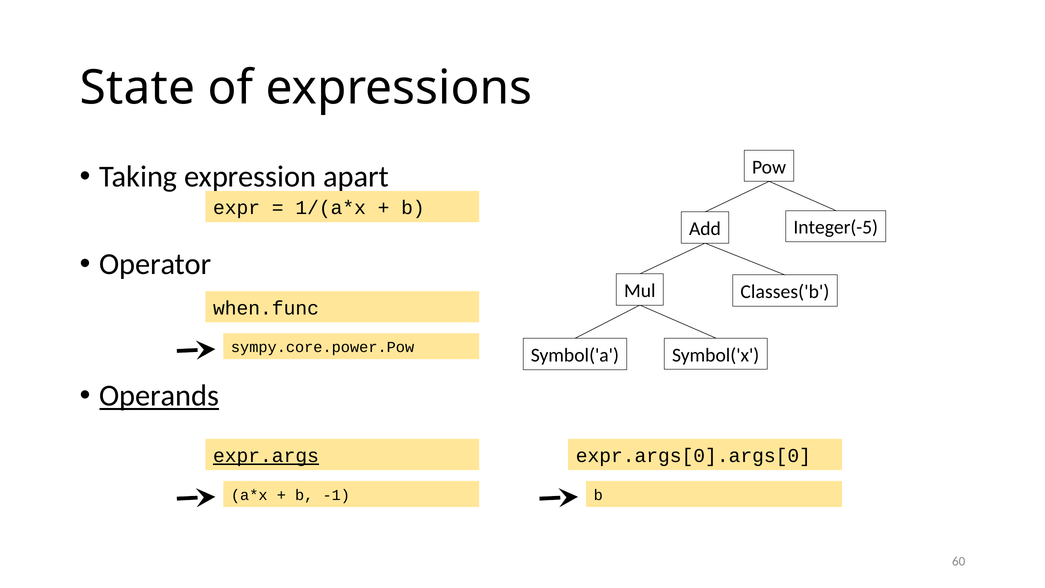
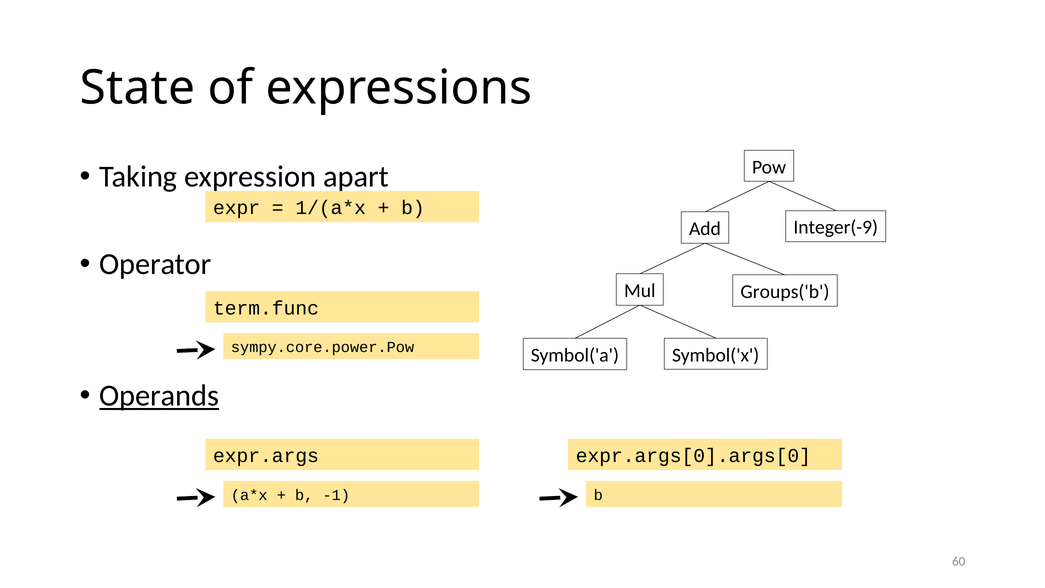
Integer(-5: Integer(-5 -> Integer(-9
Classes('b: Classes('b -> Groups('b
when.func: when.func -> term.func
expr.args underline: present -> none
